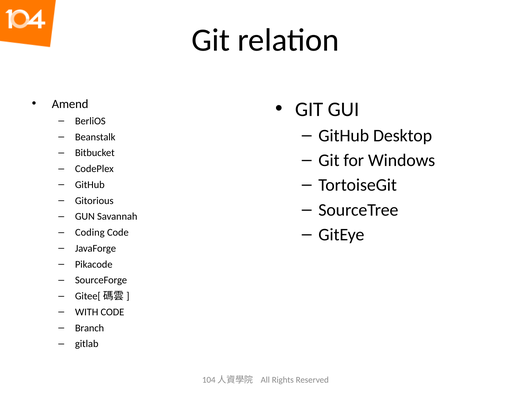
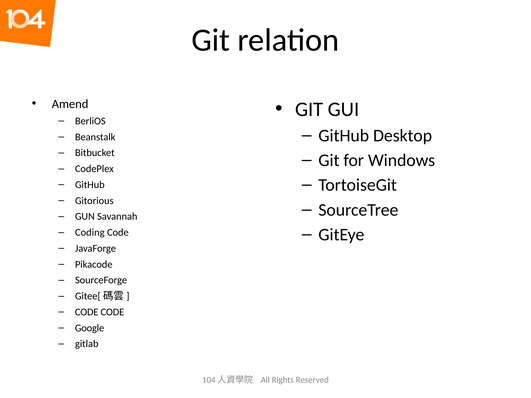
WITH at (87, 312): WITH -> CODE
Branch: Branch -> Google
